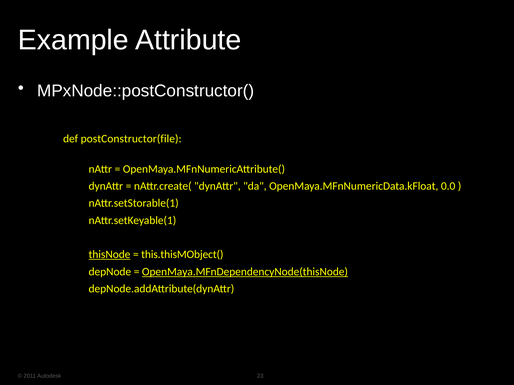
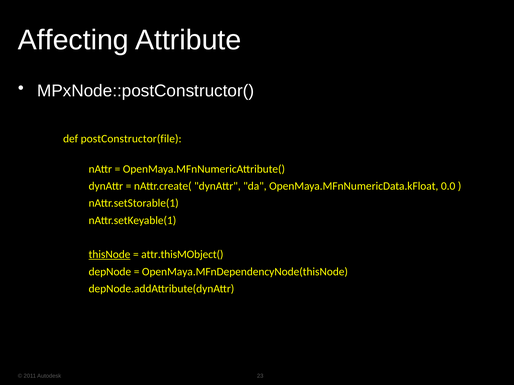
Example: Example -> Affecting
this.thisMObject(: this.thisMObject( -> attr.thisMObject(
OpenMaya.MFnDependencyNode(thisNode underline: present -> none
